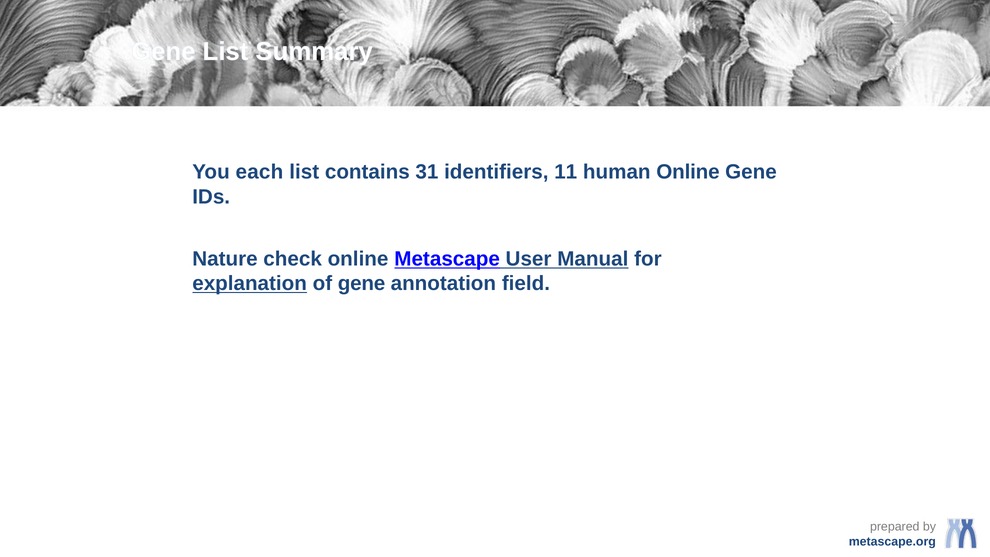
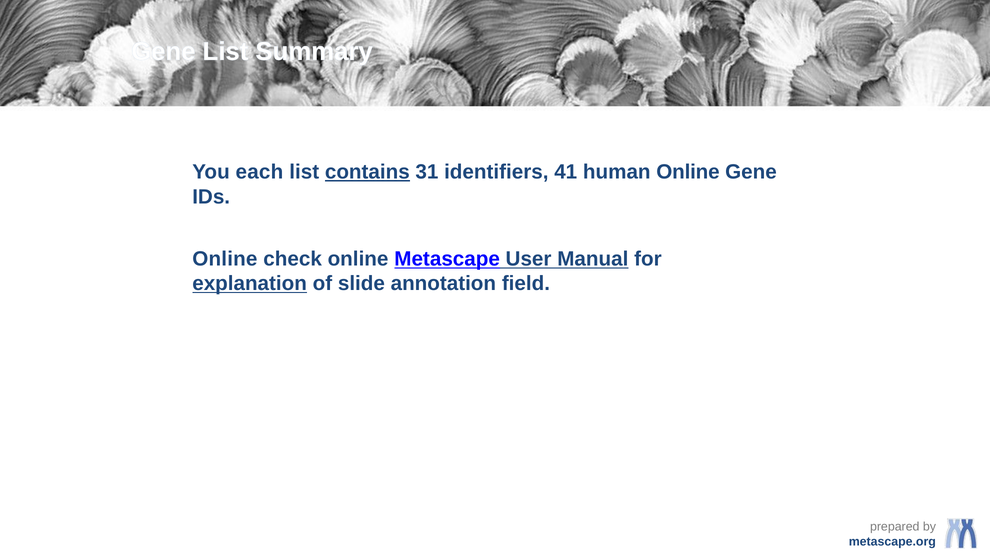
contains underline: none -> present
11: 11 -> 41
Nature at (225, 259): Nature -> Online
of gene: gene -> slide
